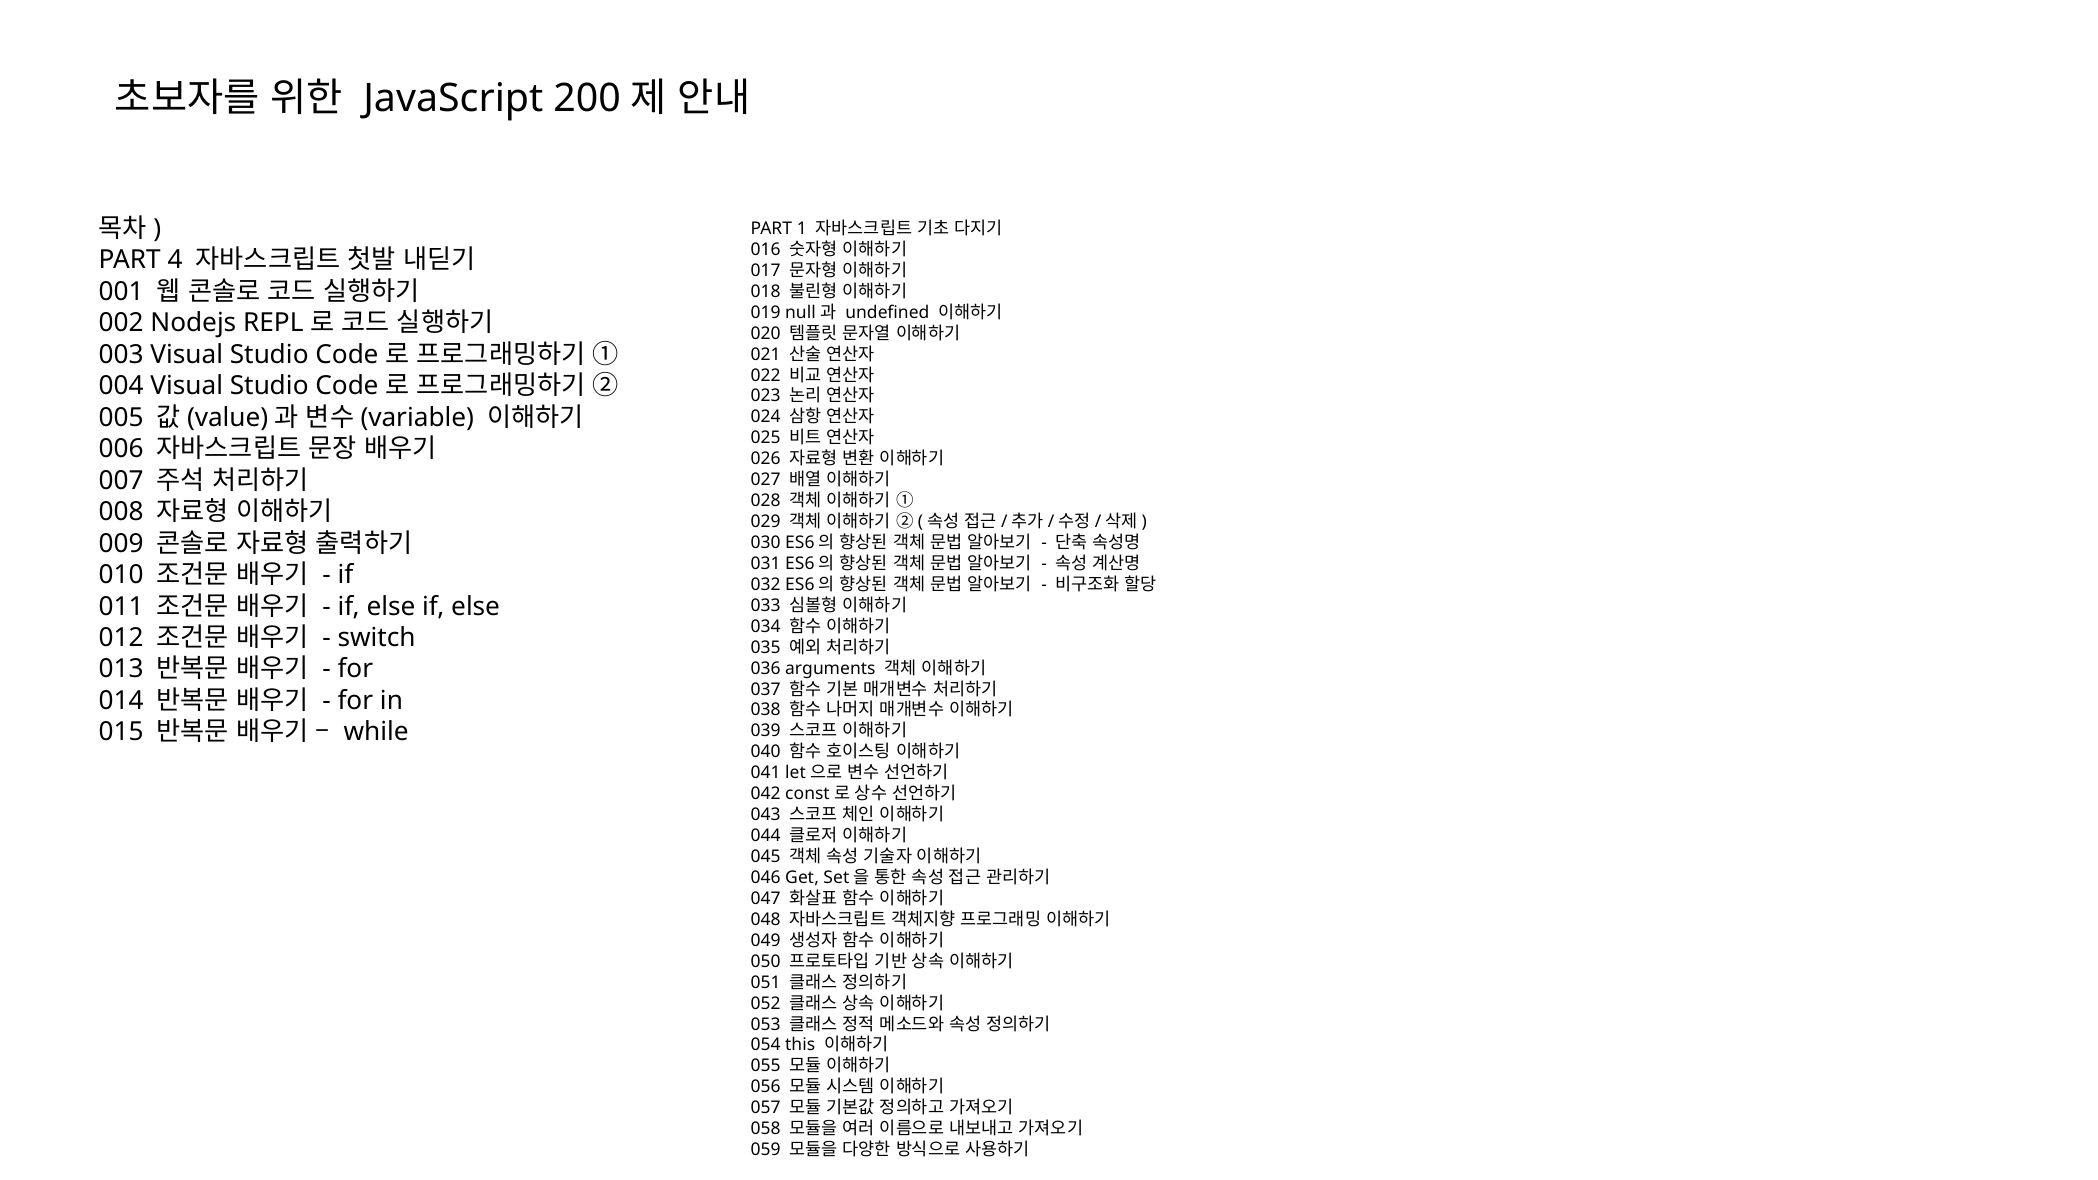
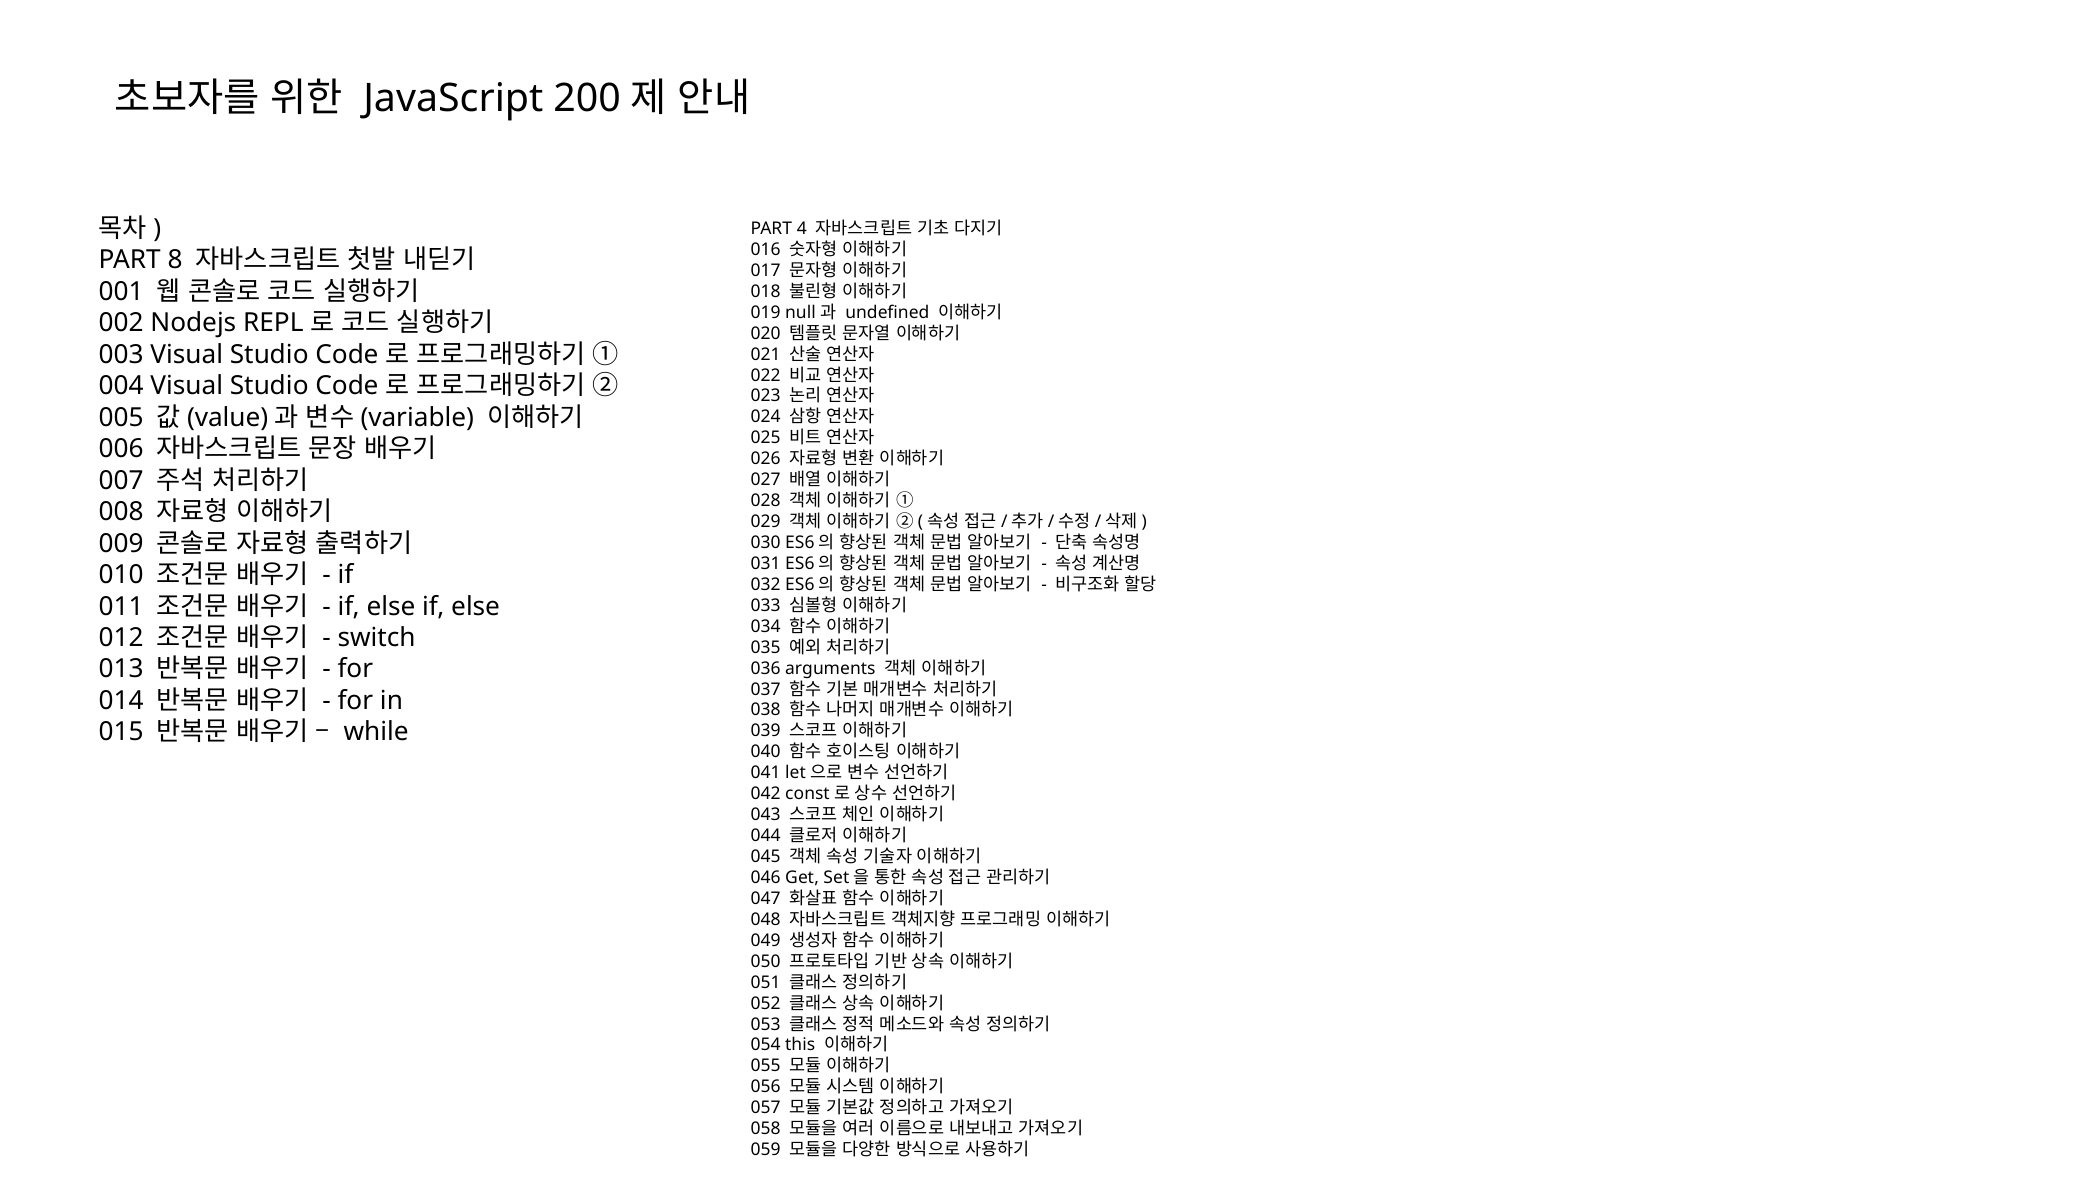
1: 1 -> 4
4: 4 -> 8
